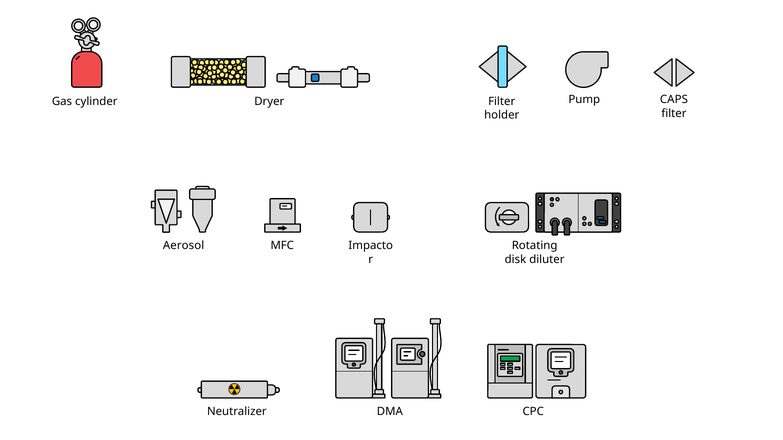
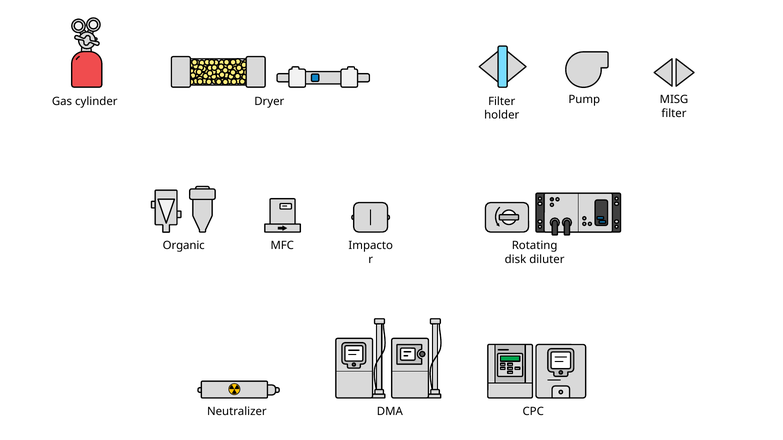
CAPS: CAPS -> MISG
Aerosol: Aerosol -> Organic
